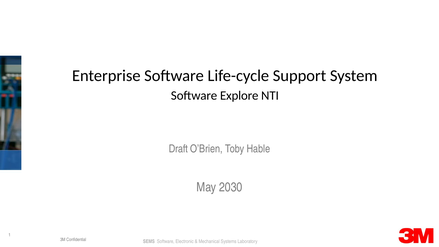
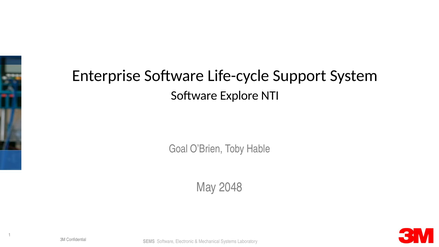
Draft: Draft -> Goal
2030: 2030 -> 2048
